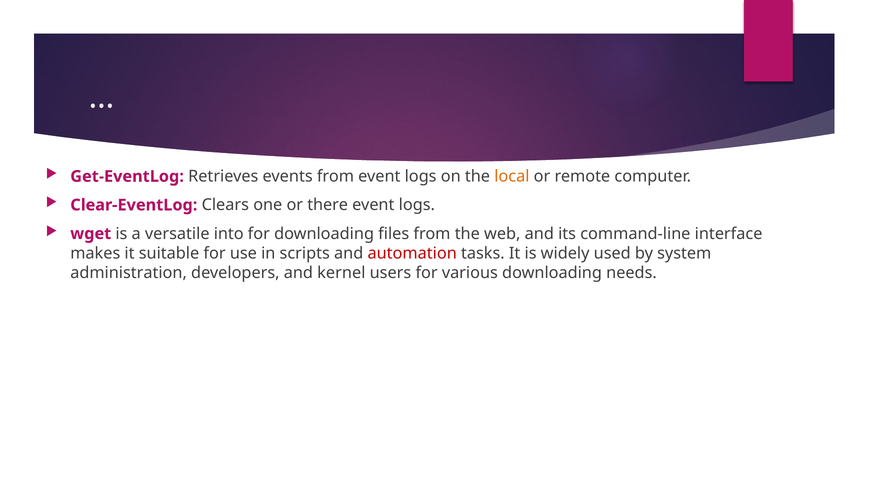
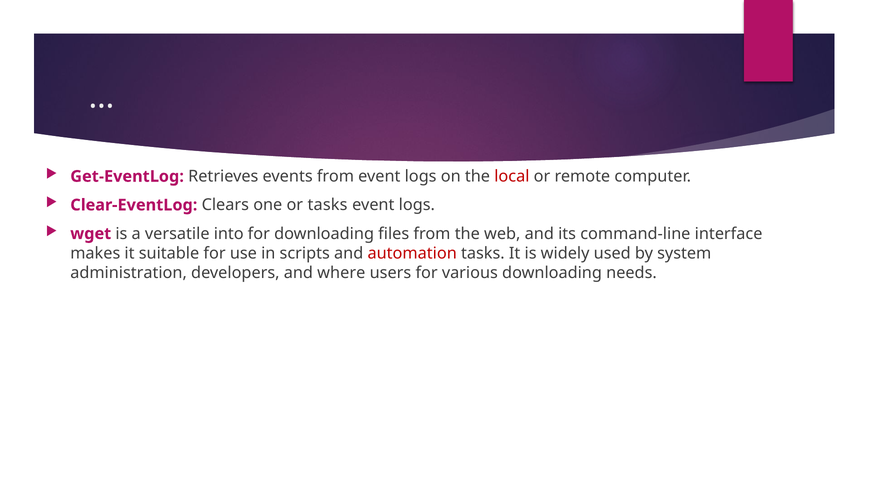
local colour: orange -> red
or there: there -> tasks
kernel: kernel -> where
